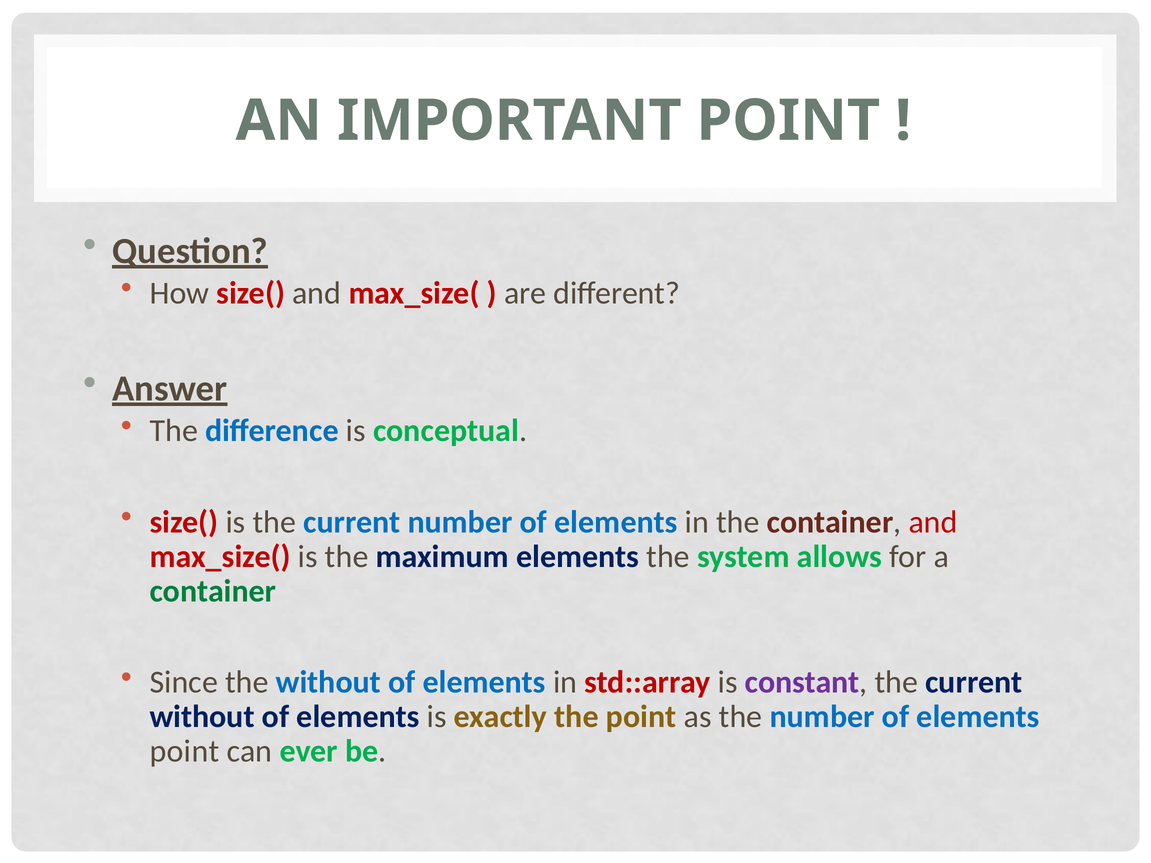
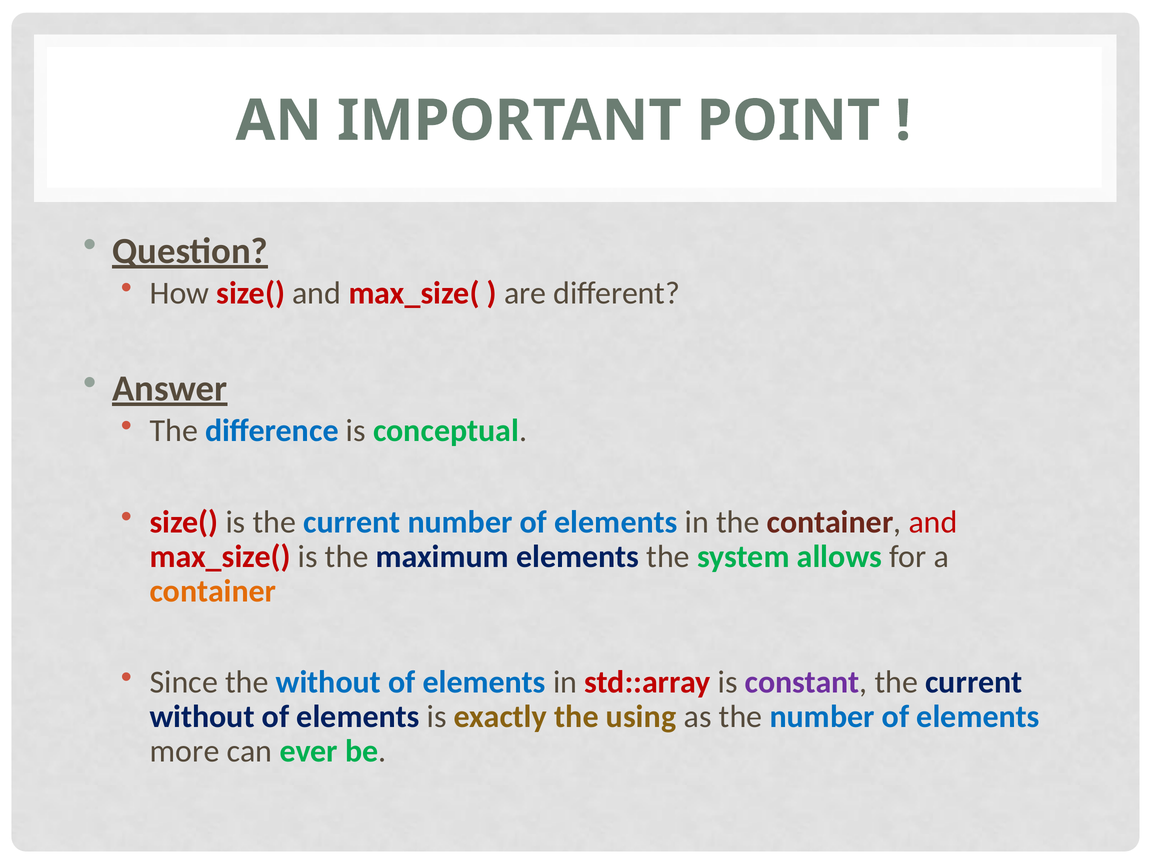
container at (213, 591) colour: green -> orange
the point: point -> using
point at (184, 752): point -> more
